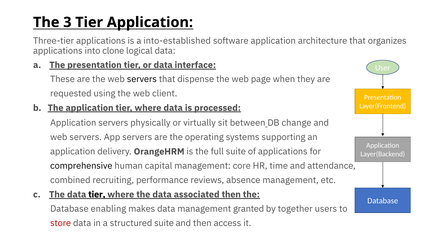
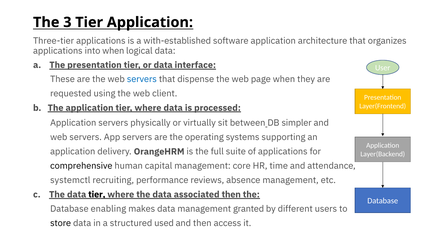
into-established: into-established -> with-established
into clone: clone -> when
servers at (142, 79) colour: black -> blue
change: change -> simpler
combined: combined -> systemctl
together: together -> different
store colour: red -> black
structured suite: suite -> used
